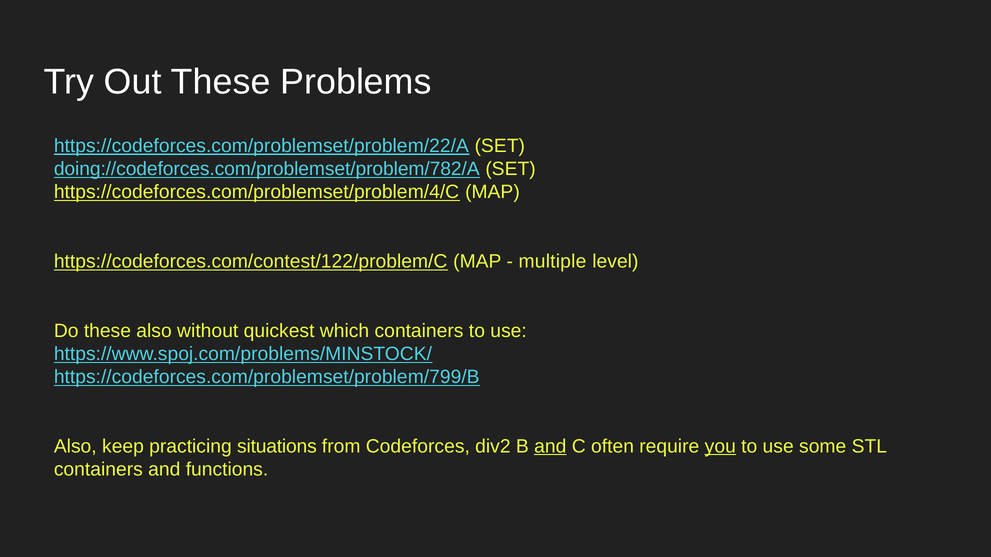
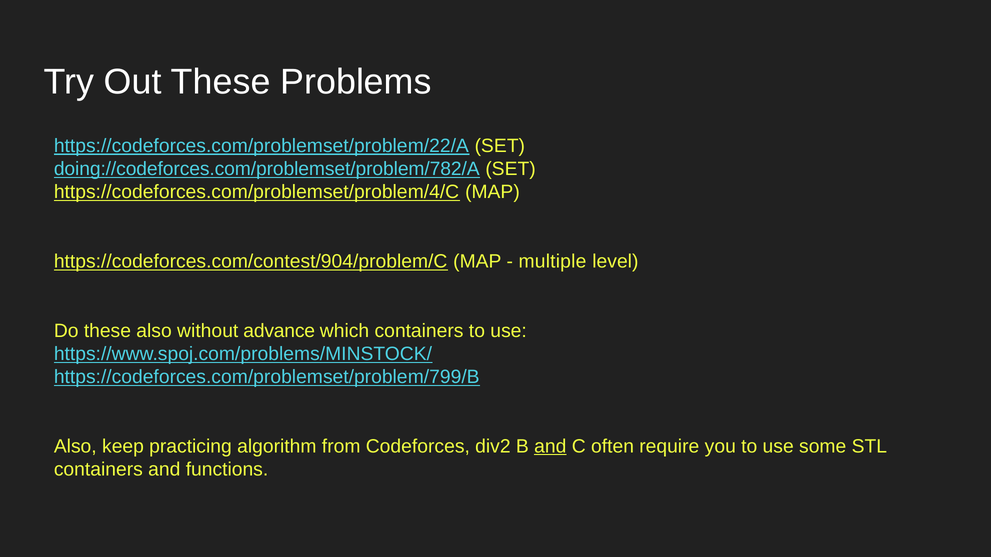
https://codeforces.com/contest/122/problem/C: https://codeforces.com/contest/122/problem/C -> https://codeforces.com/contest/904/problem/C
quickest: quickest -> advance
situations: situations -> algorithm
you underline: present -> none
